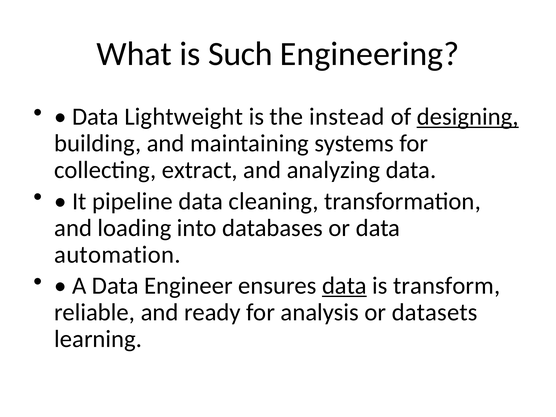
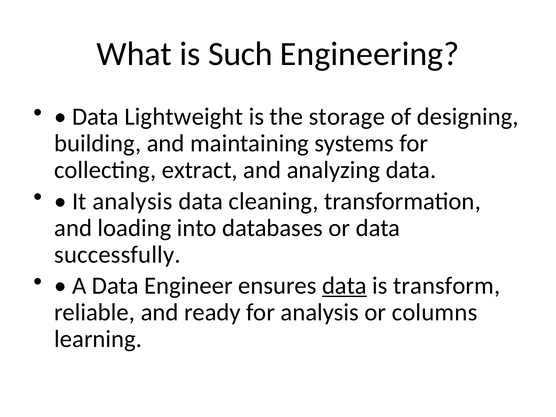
instead: instead -> storage
designing underline: present -> none
It pipeline: pipeline -> analysis
automation: automation -> successfully
datasets: datasets -> columns
